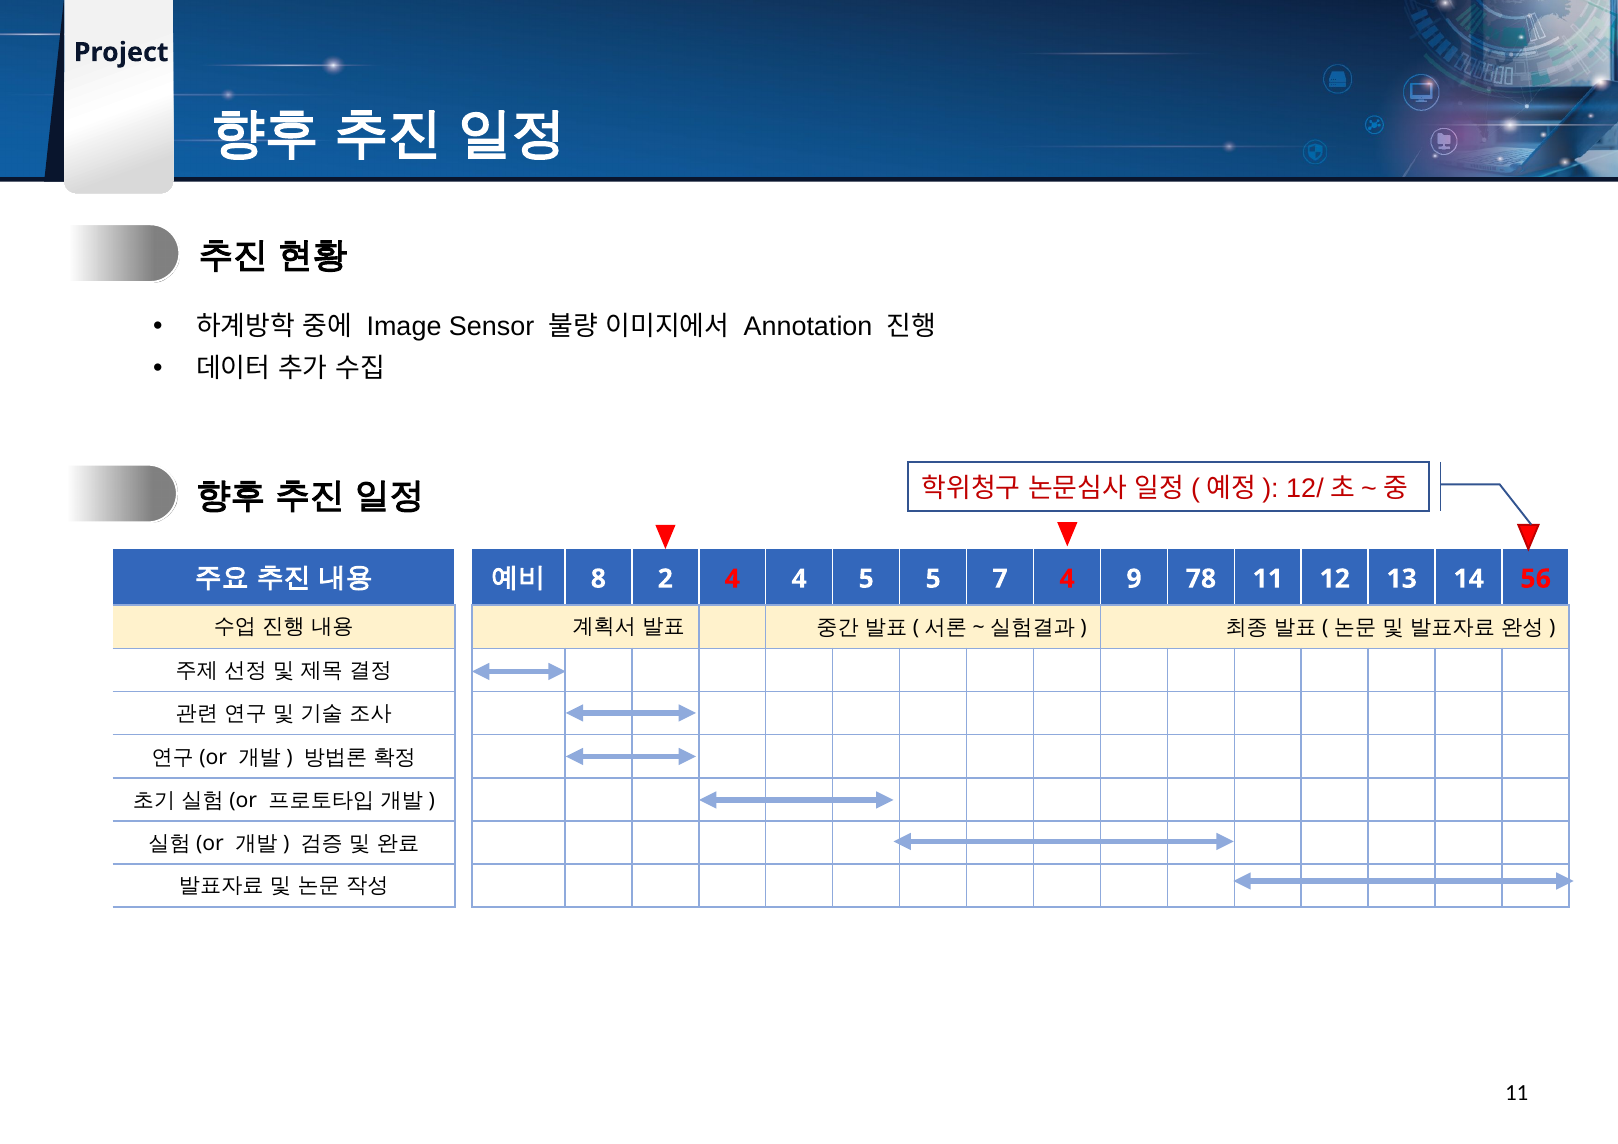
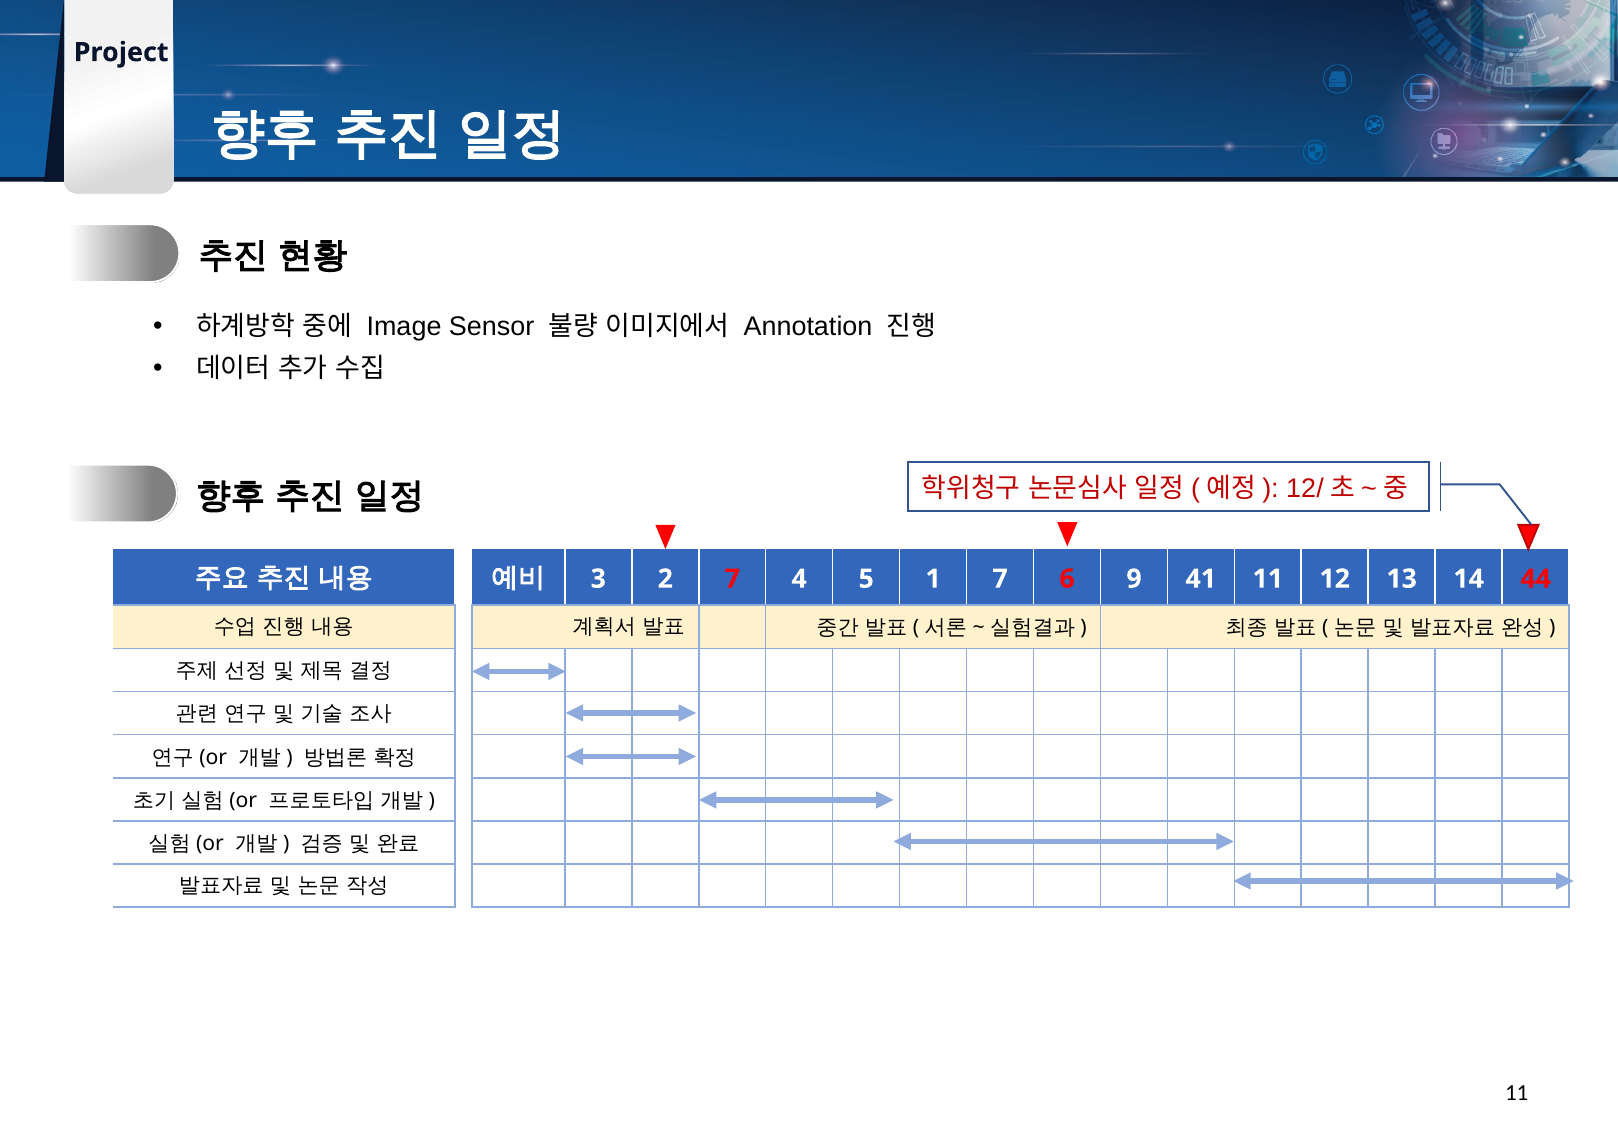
8: 8 -> 3
2 4: 4 -> 7
5 5: 5 -> 1
7 4: 4 -> 6
78: 78 -> 41
56: 56 -> 44
